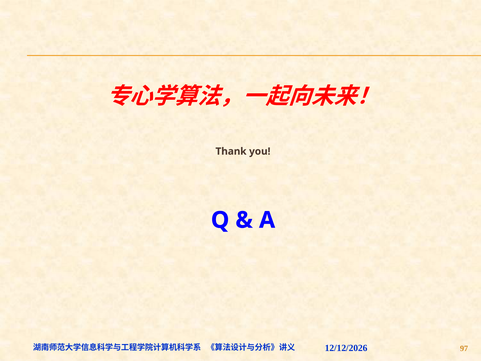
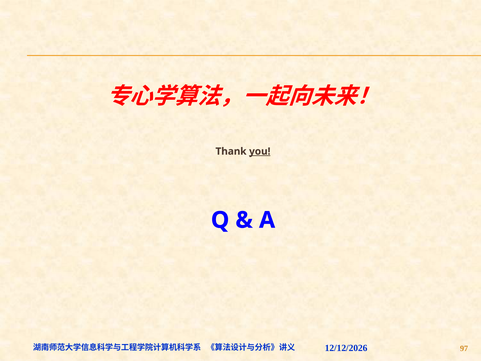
you underline: none -> present
